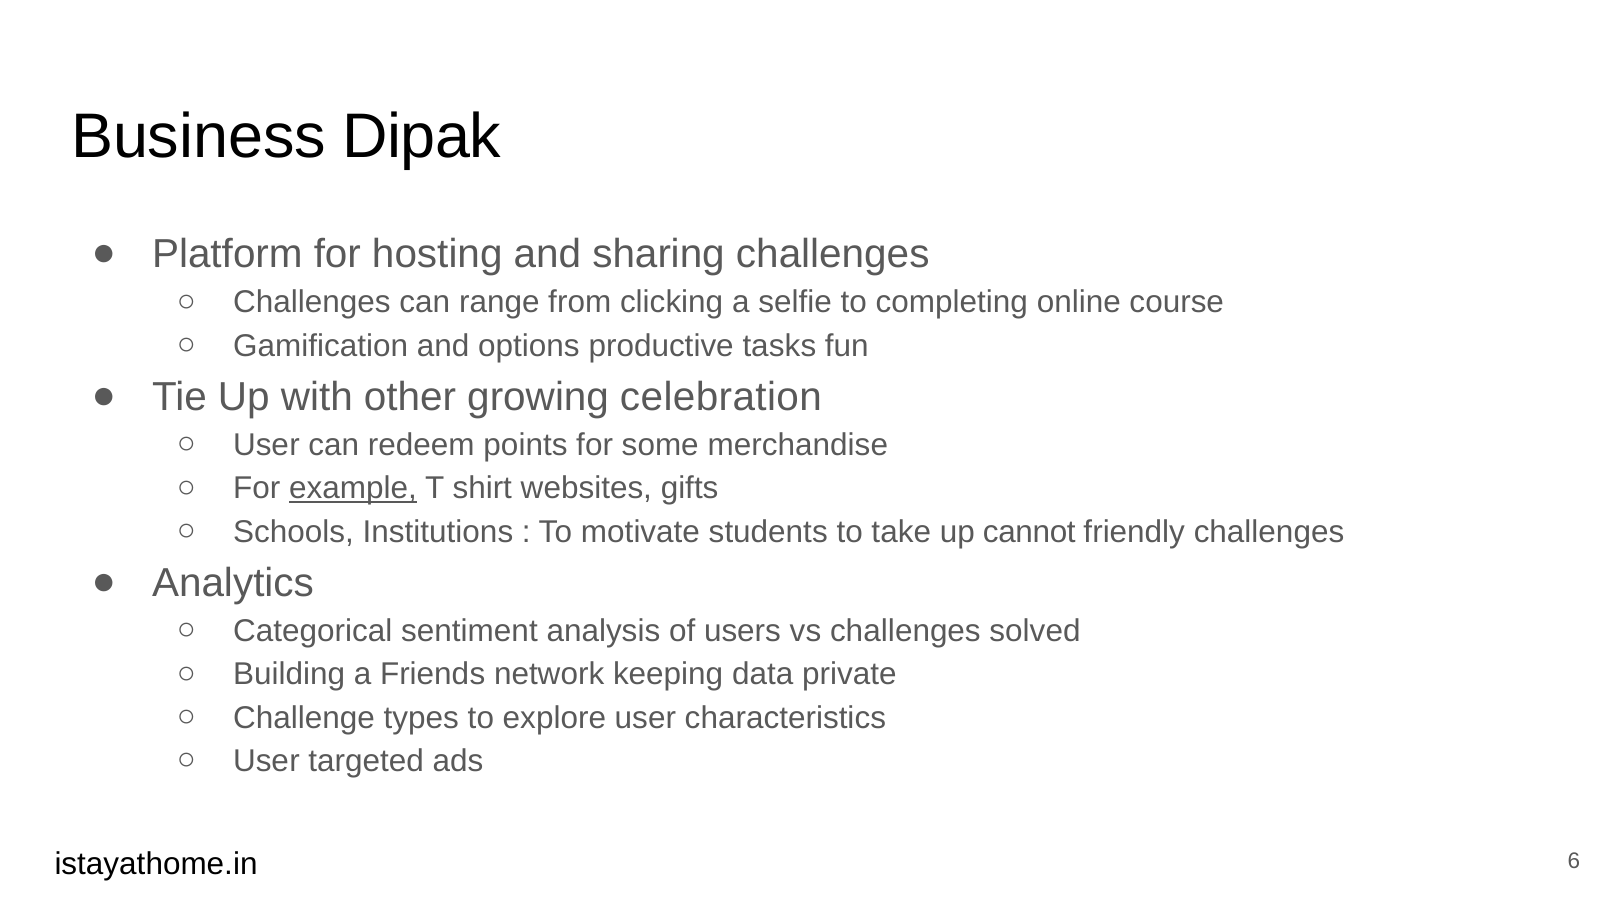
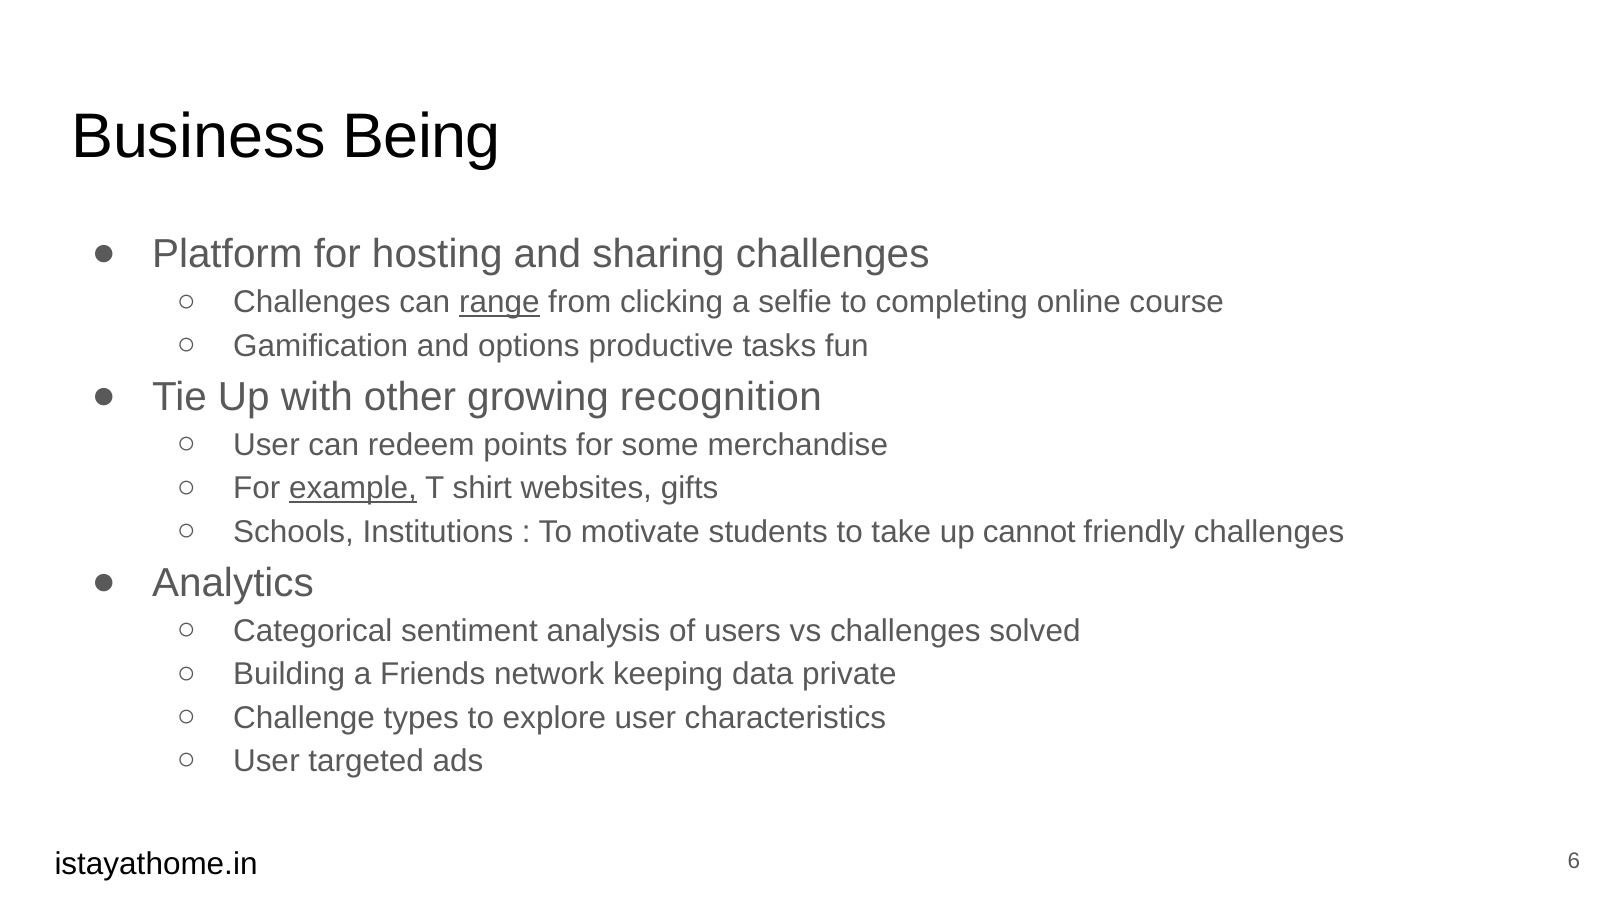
Dipak: Dipak -> Being
range underline: none -> present
celebration: celebration -> recognition
